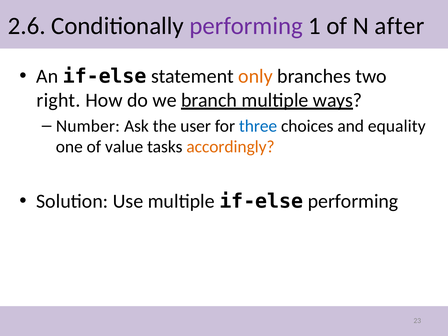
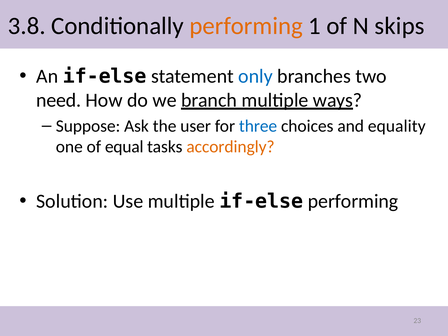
2.6: 2.6 -> 3.8
performing at (246, 26) colour: purple -> orange
after: after -> skips
only colour: orange -> blue
right: right -> need
Number: Number -> Suppose
value: value -> equal
